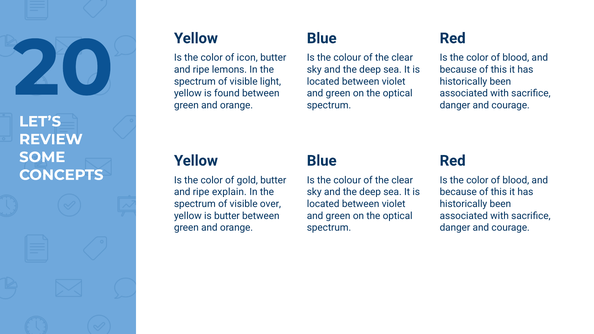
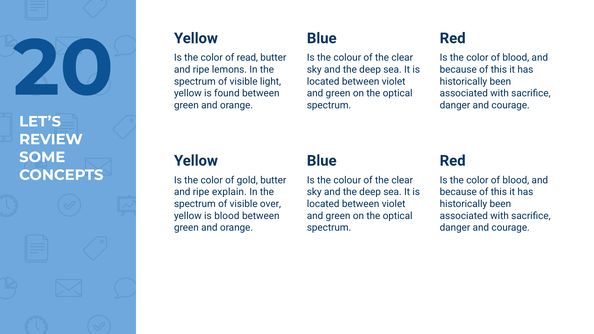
icon: icon -> read
is butter: butter -> blood
